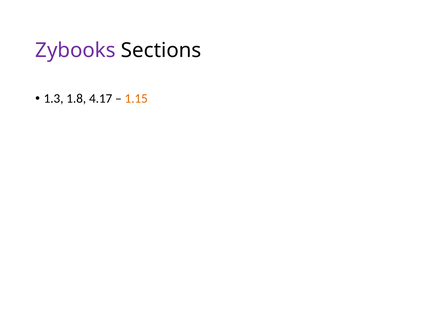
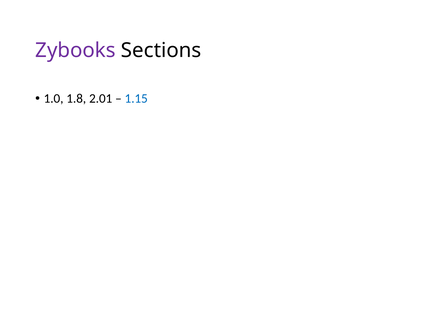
1.3: 1.3 -> 1.0
4.17: 4.17 -> 2.01
1.15 colour: orange -> blue
